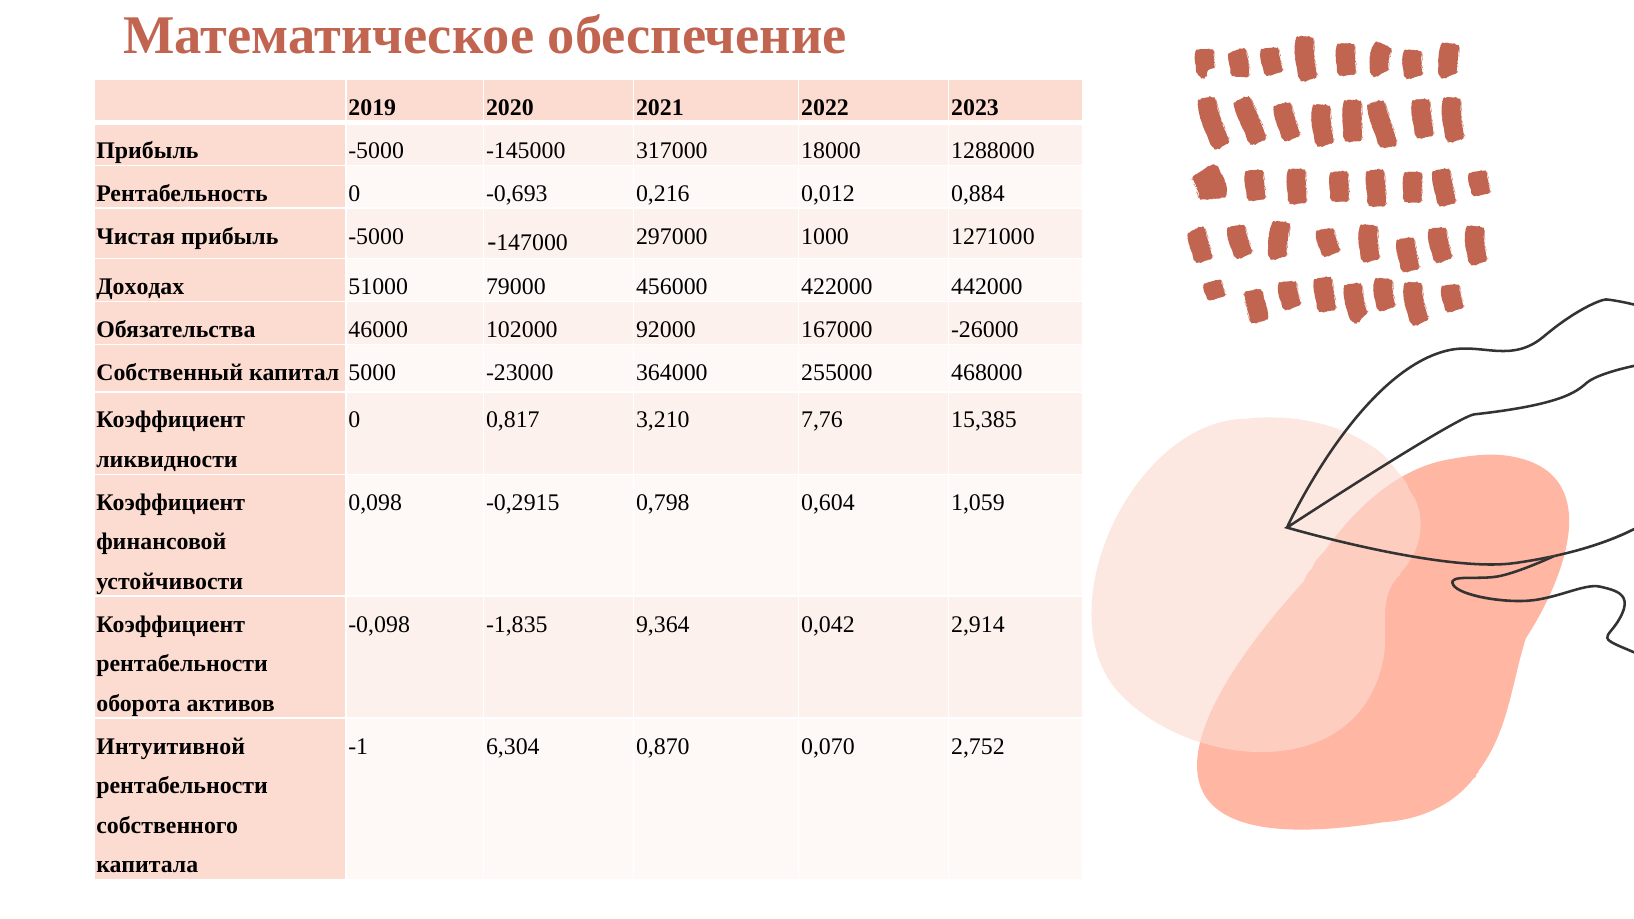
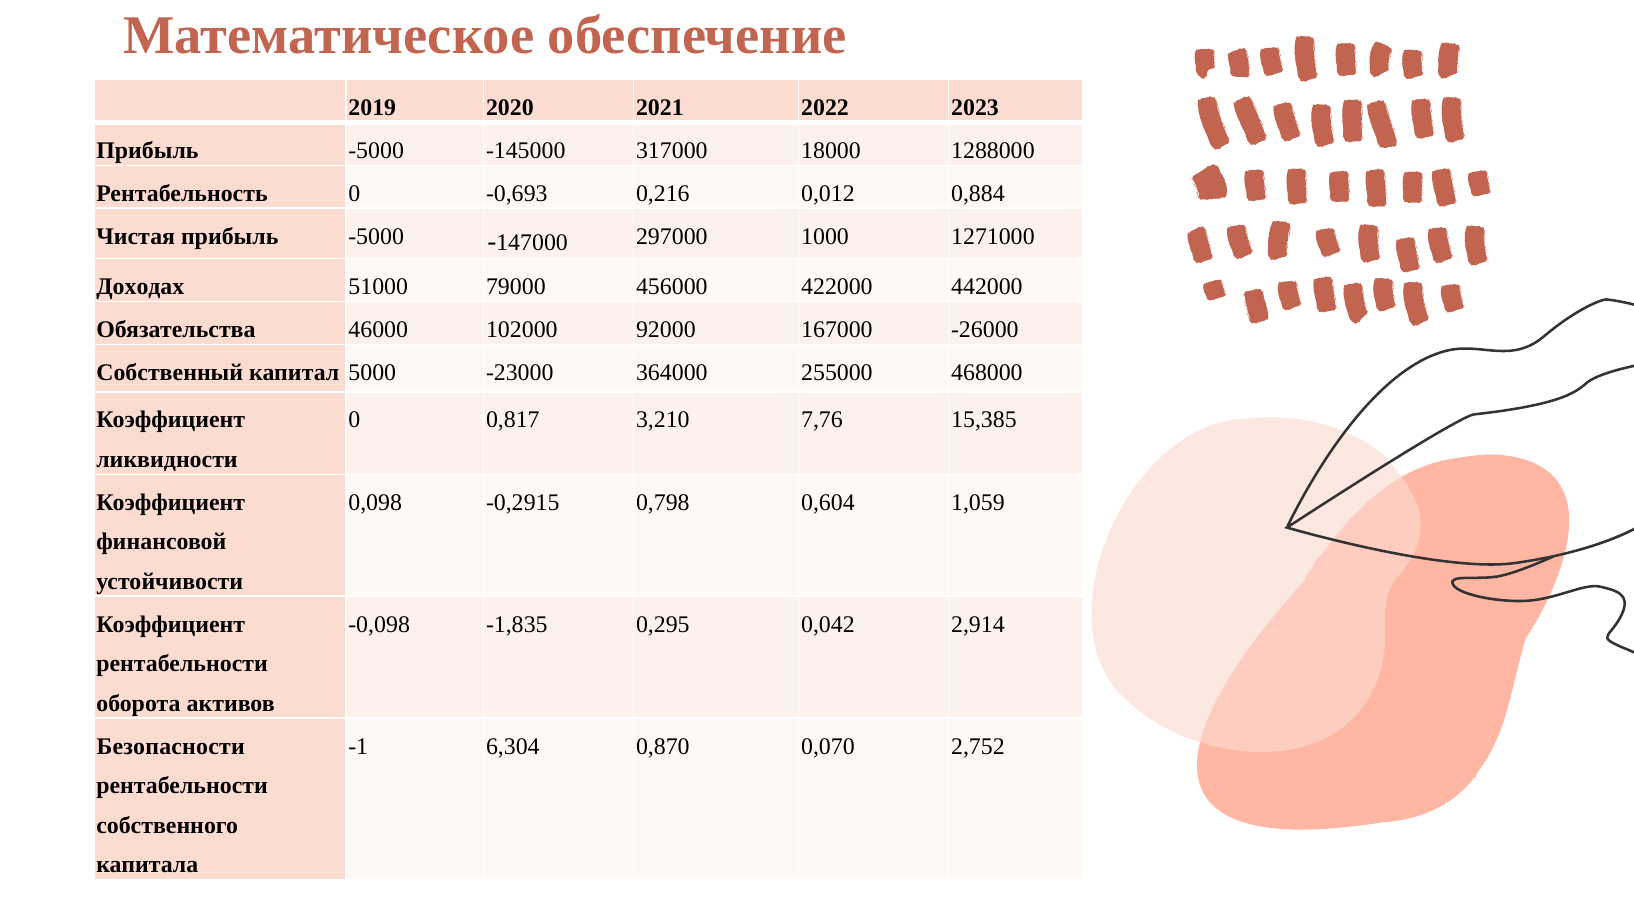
9,364: 9,364 -> 0,295
Интуитивной: Интуитивной -> Безопасности
